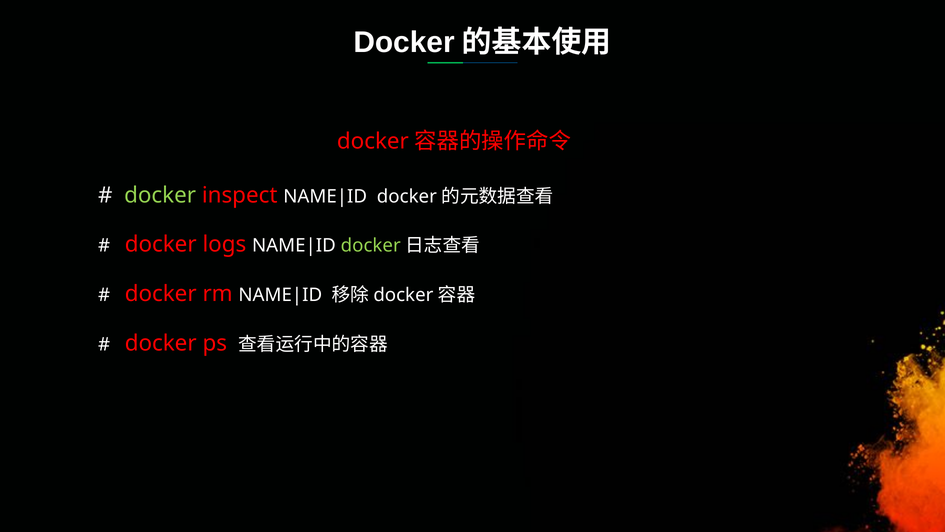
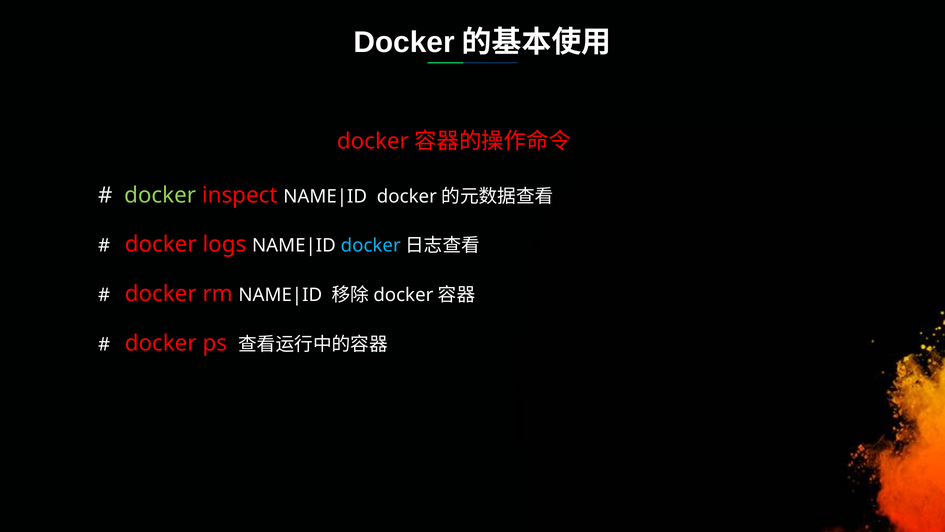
docker at (371, 245) colour: light green -> light blue
